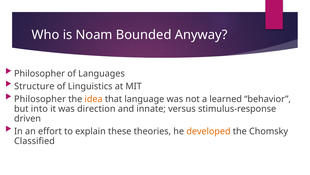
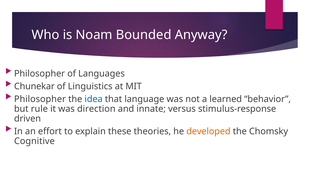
Structure: Structure -> Chunekar
idea colour: orange -> blue
into: into -> rule
Classified: Classified -> Cognitive
